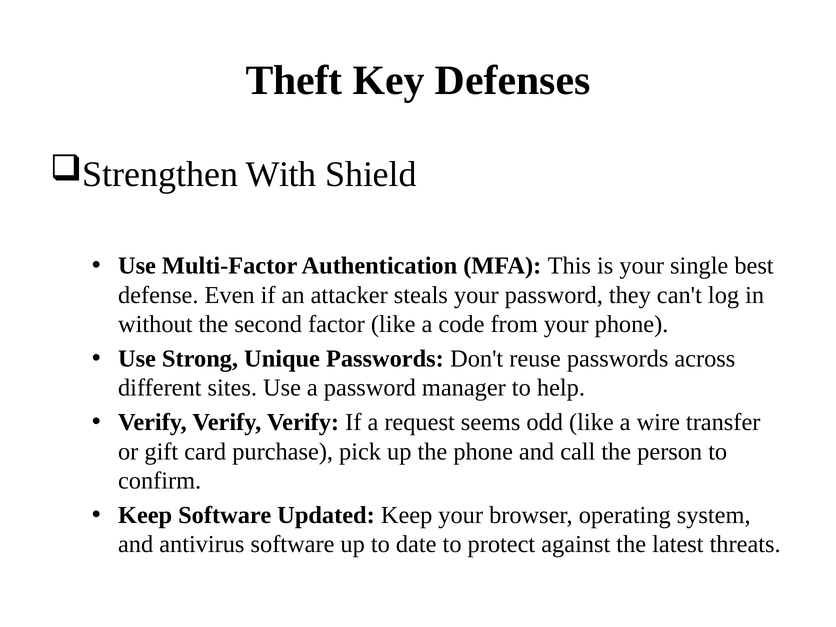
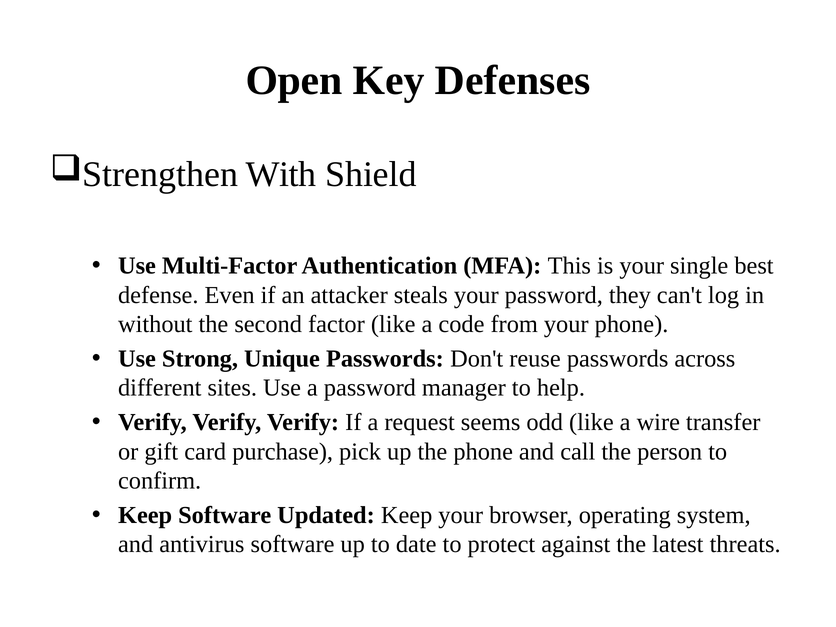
Theft: Theft -> Open
